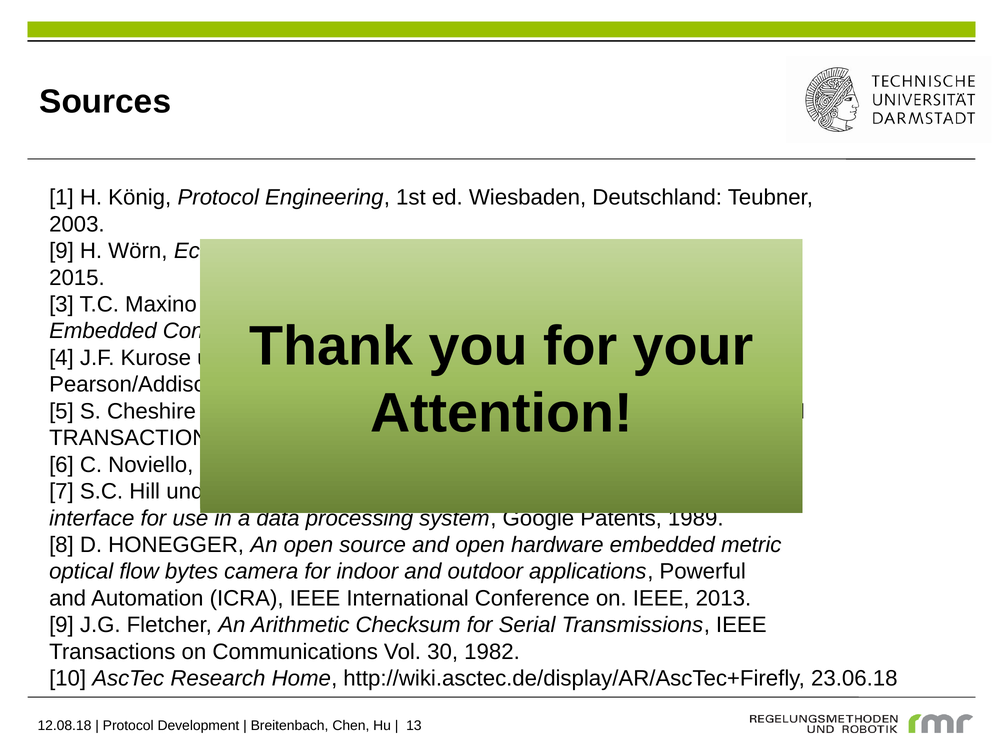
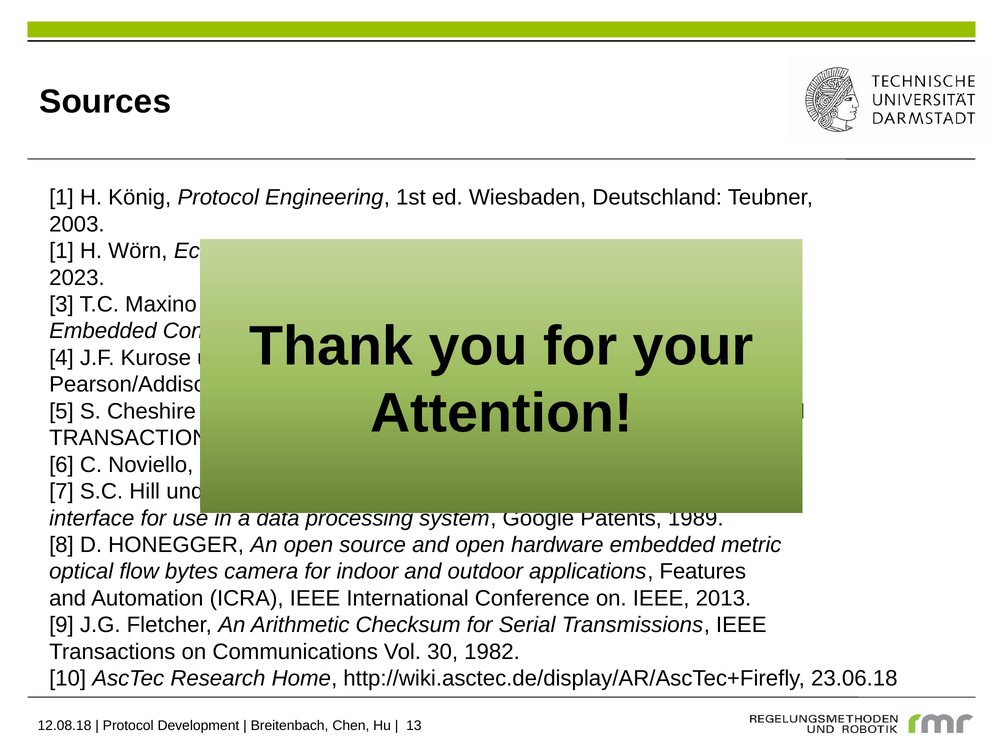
9 at (62, 251): 9 -> 1
2015: 2015 -> 2023
Powerful: Powerful -> Features
